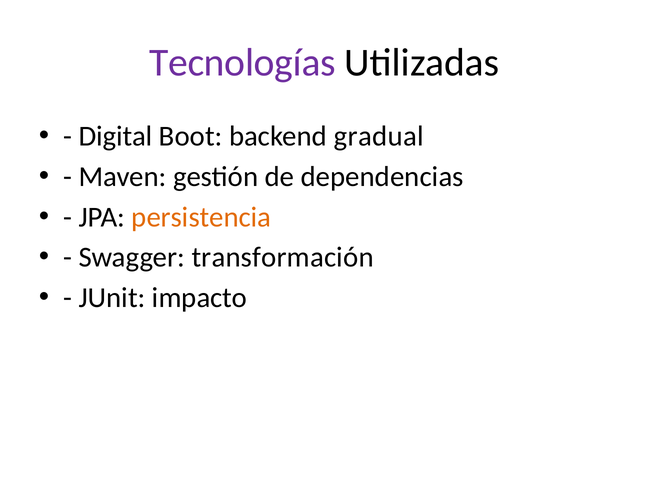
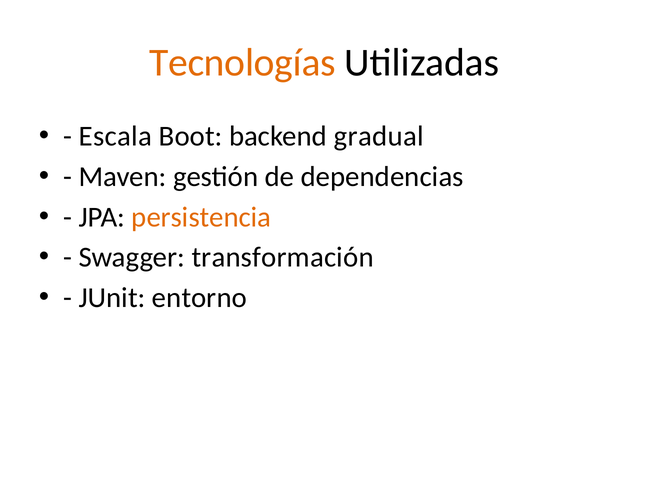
Tecnologías colour: purple -> orange
Digital: Digital -> Escala
impacto: impacto -> entorno
